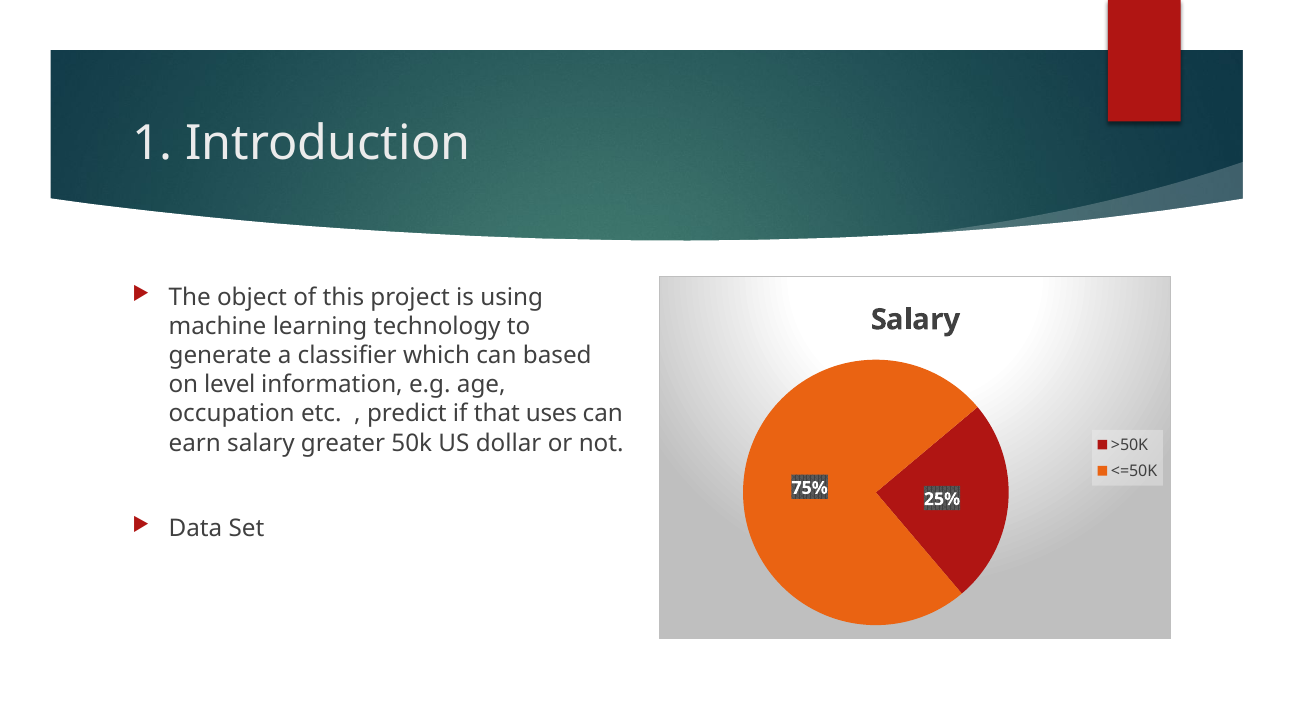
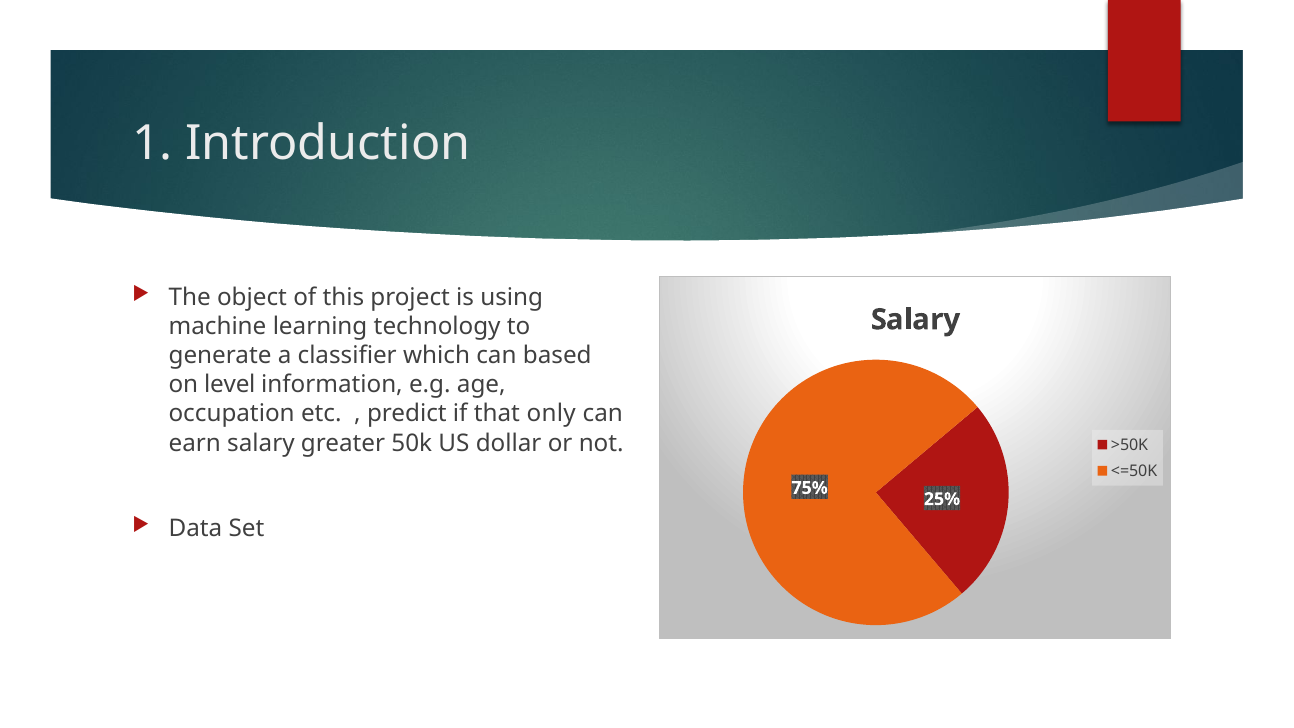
uses: uses -> only
